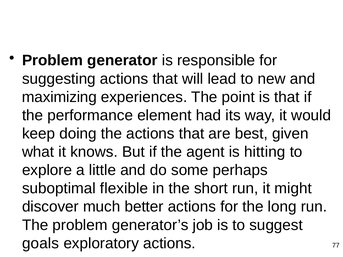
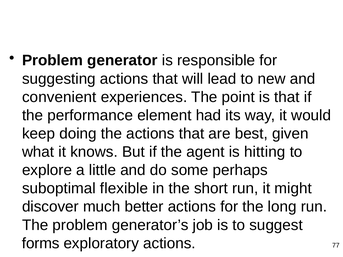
maximizing: maximizing -> convenient
goals: goals -> forms
